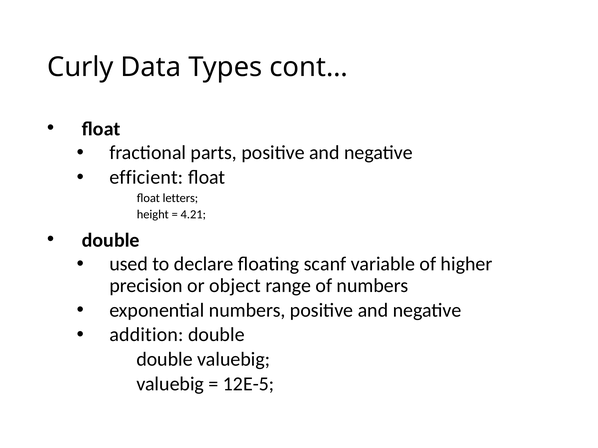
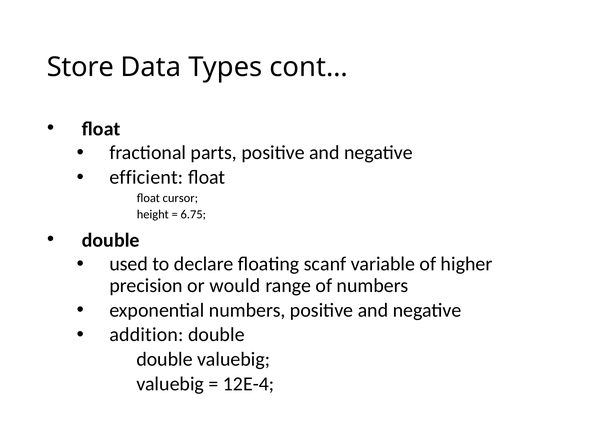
Curly: Curly -> Store
letters: letters -> cursor
4.21: 4.21 -> 6.75
object: object -> would
12E-5: 12E-5 -> 12E-4
